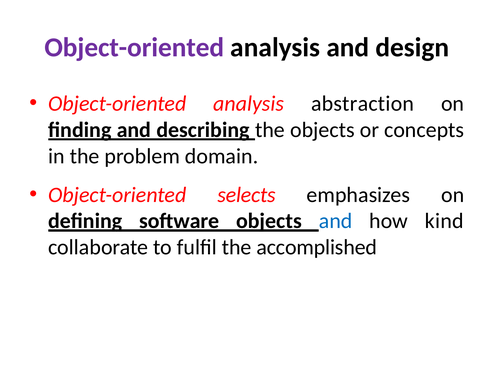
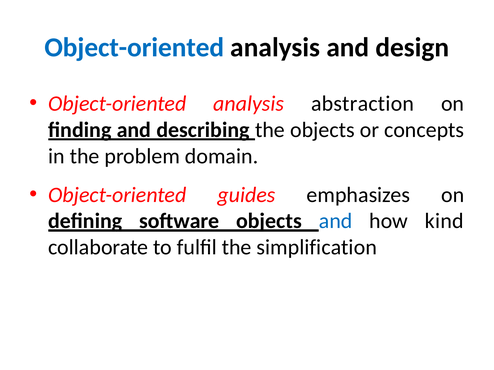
Object-oriented at (134, 48) colour: purple -> blue
selects: selects -> guides
accomplished: accomplished -> simplification
